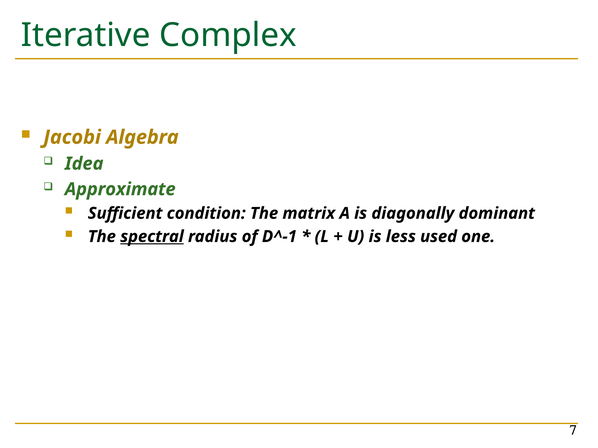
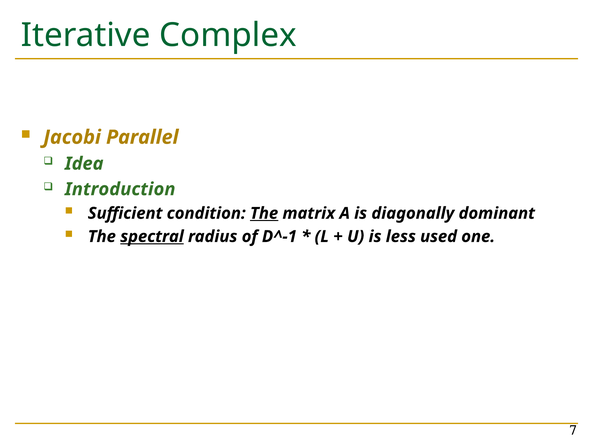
Algebra: Algebra -> Parallel
Approximate: Approximate -> Introduction
The at (264, 214) underline: none -> present
